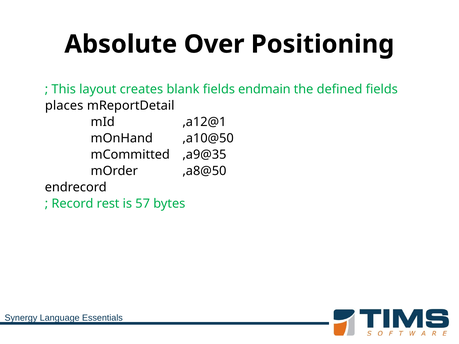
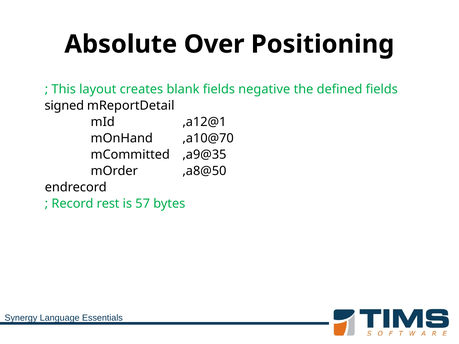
endmain: endmain -> negative
places: places -> signed
,a10@50: ,a10@50 -> ,a10@70
